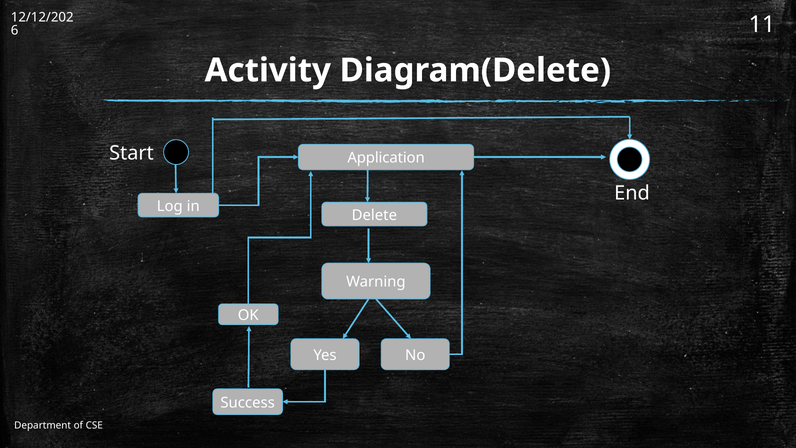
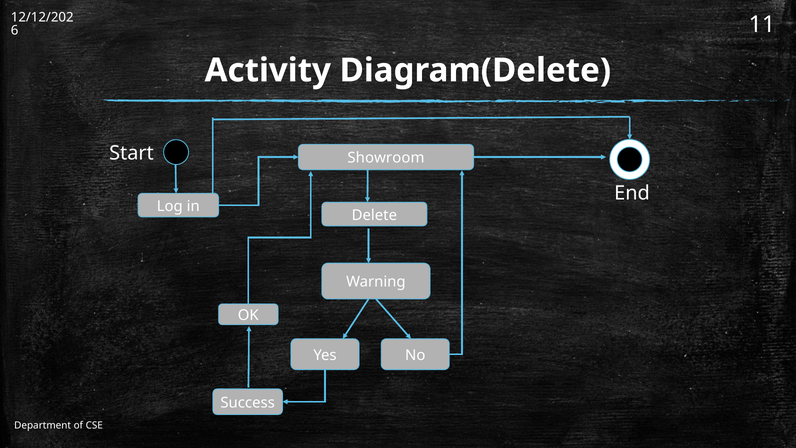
Application: Application -> Showroom
